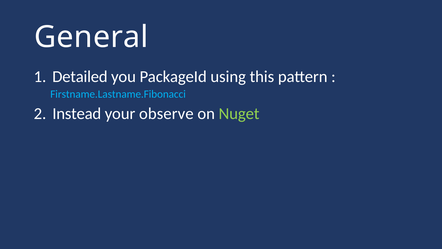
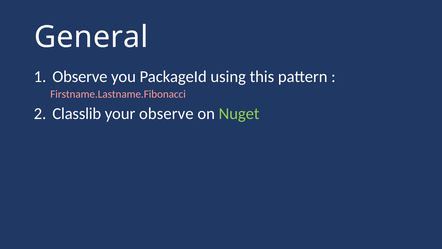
Detailed at (80, 77): Detailed -> Observe
Firstname.Lastname.Fibonacci colour: light blue -> pink
Instead: Instead -> Classlib
